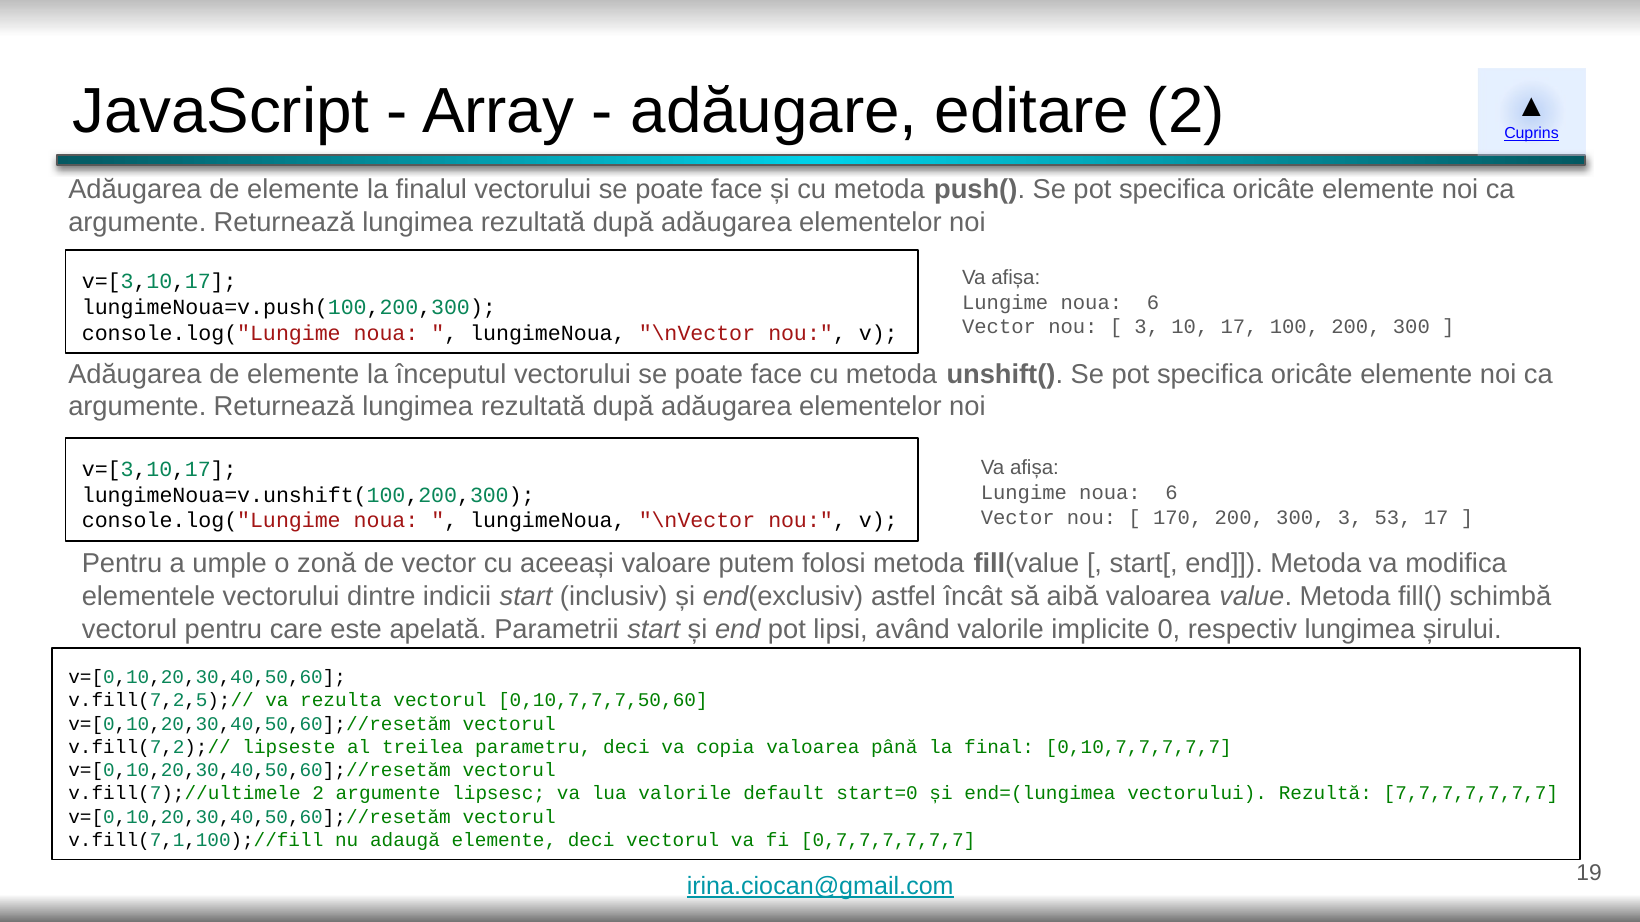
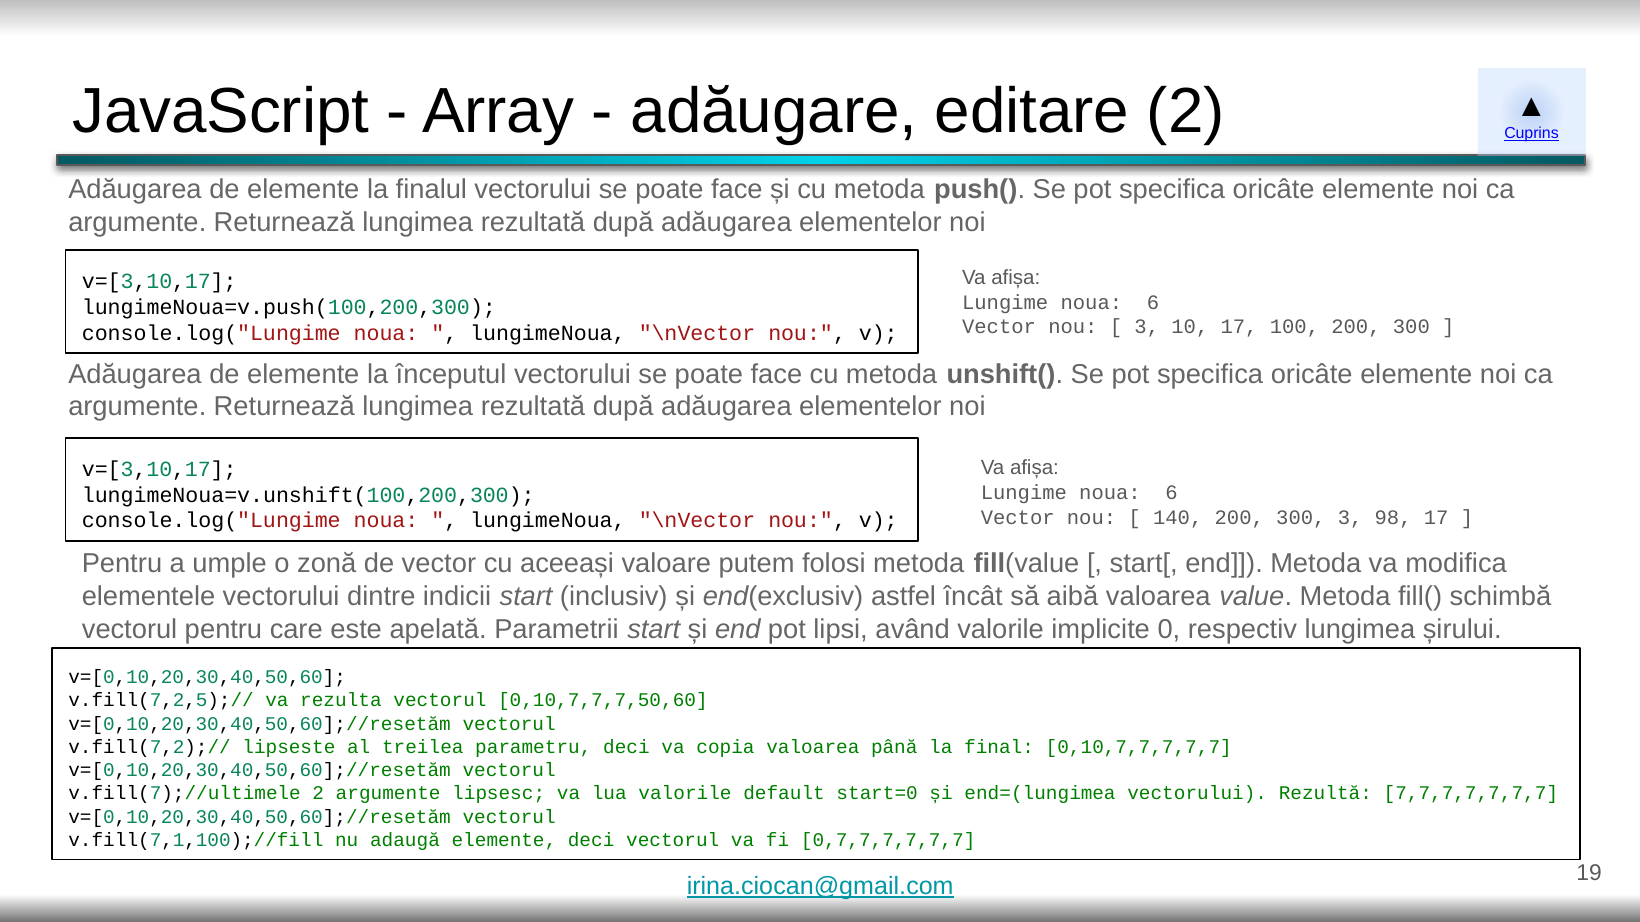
170: 170 -> 140
53: 53 -> 98
